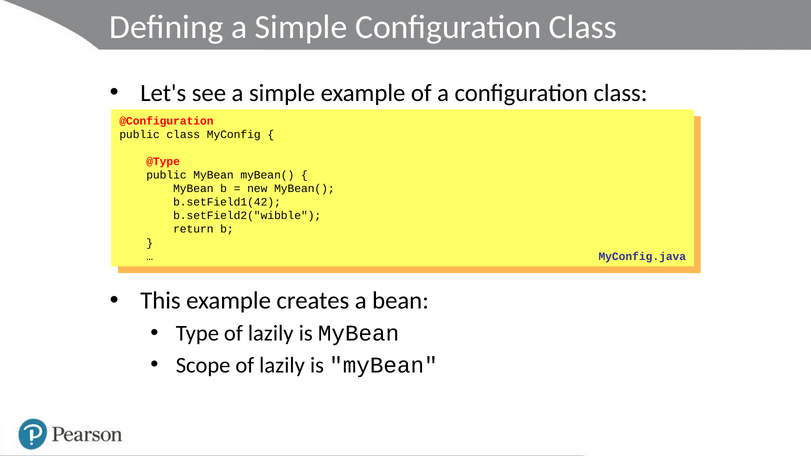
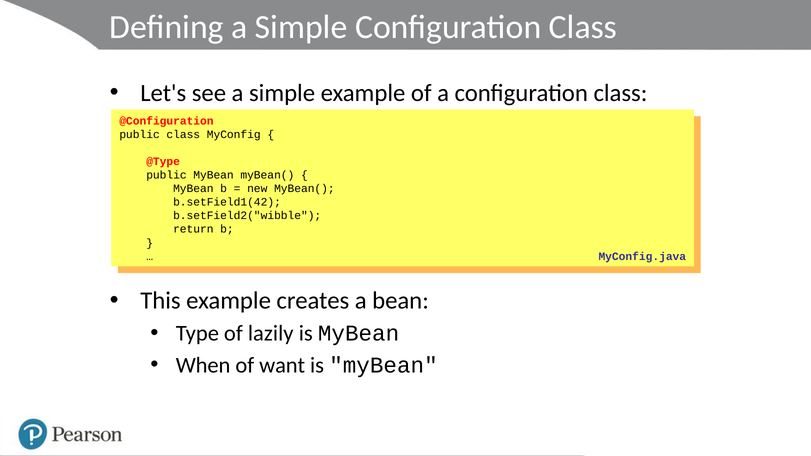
Scope: Scope -> When
lazily at (282, 365): lazily -> want
